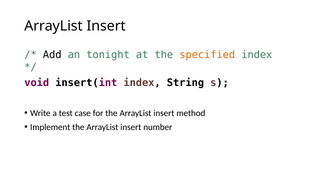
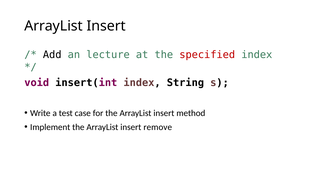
tonight: tonight -> lecture
specified colour: orange -> red
number: number -> remove
